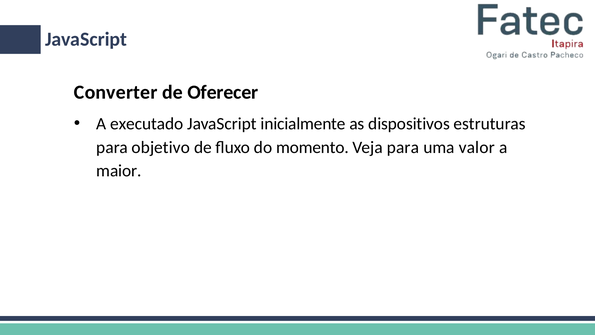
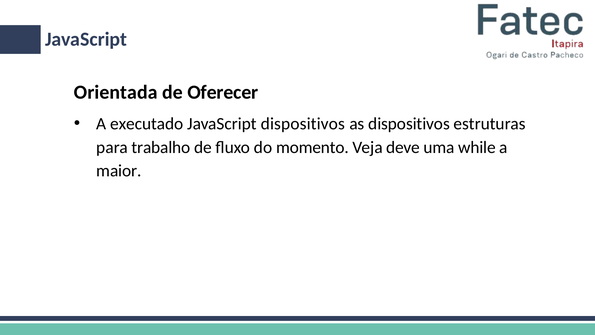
Converter: Converter -> Orientada
JavaScript inicialmente: inicialmente -> dispositivos
objetivo: objetivo -> trabalho
Veja para: para -> deve
valor: valor -> while
